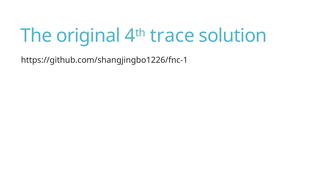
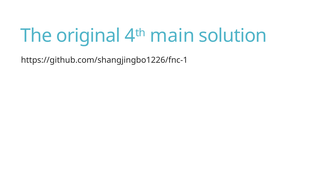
trace: trace -> main
